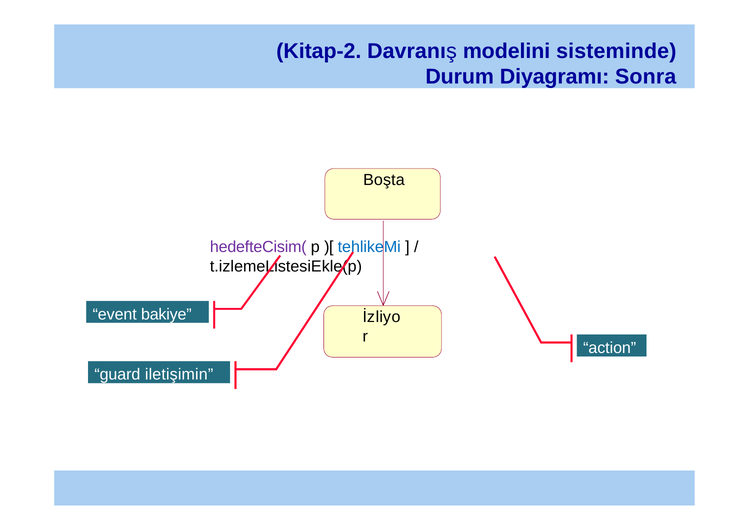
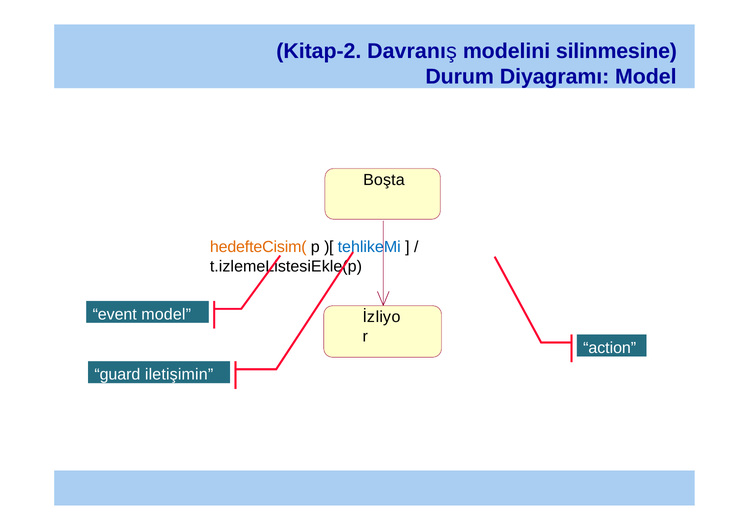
sisteminde: sisteminde -> silinmesine
Diyagramı Sonra: Sonra -> Model
hedefteCisim( colour: purple -> orange
event bakiye: bakiye -> model
